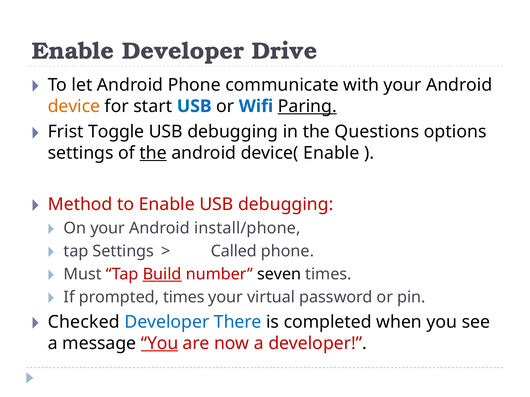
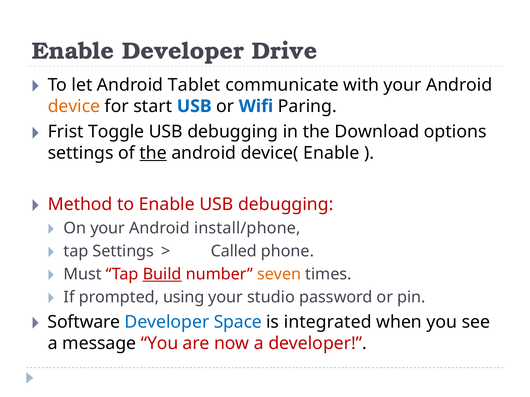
Android Phone: Phone -> Tablet
Paring underline: present -> none
Questions: Questions -> Download
seven colour: black -> orange
prompted times: times -> using
virtual: virtual -> studio
Checked: Checked -> Software
There: There -> Space
completed: completed -> integrated
You at (160, 344) underline: present -> none
